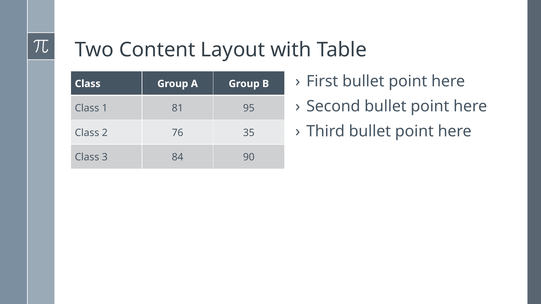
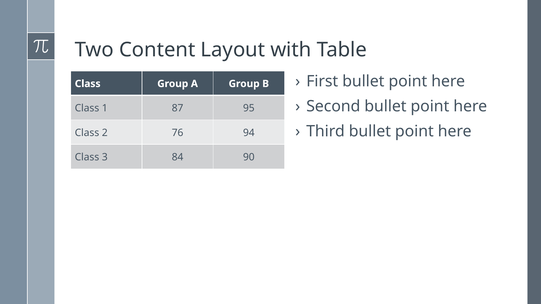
81: 81 -> 87
35: 35 -> 94
